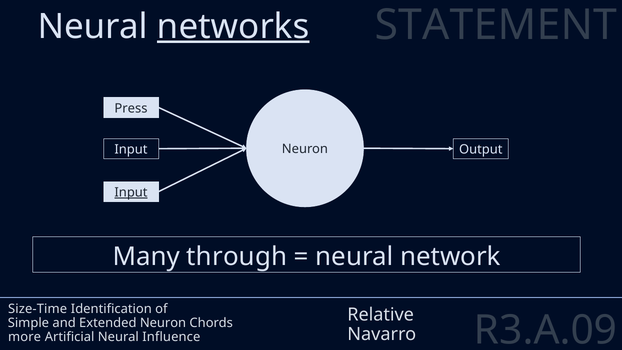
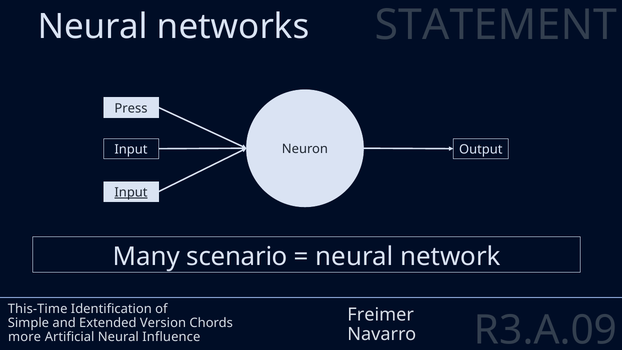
networks underline: present -> none
through: through -> scenario
Size-Time: Size-Time -> This-Time
Relative: Relative -> Freimer
Extended Neuron: Neuron -> Version
